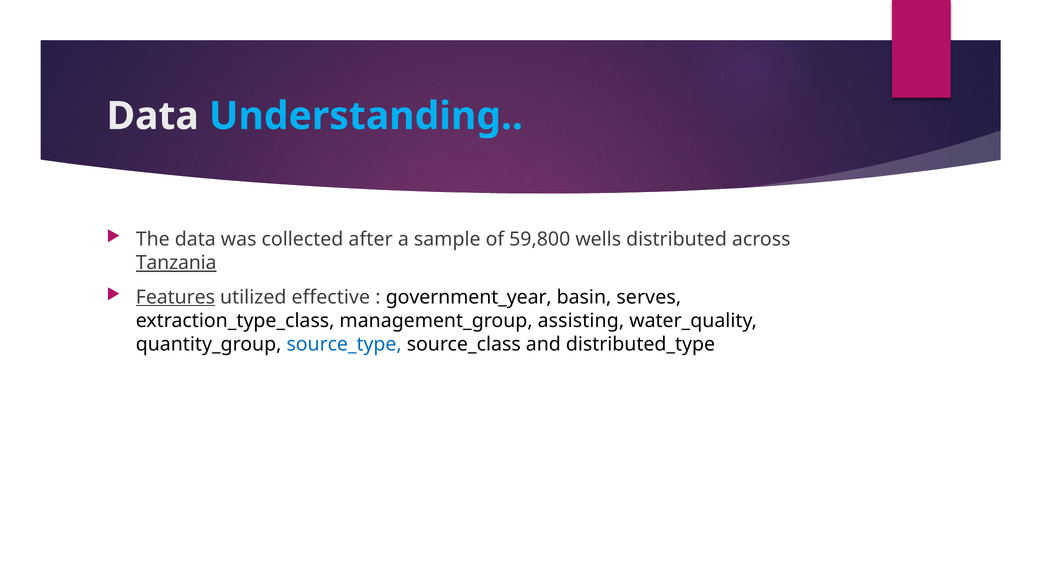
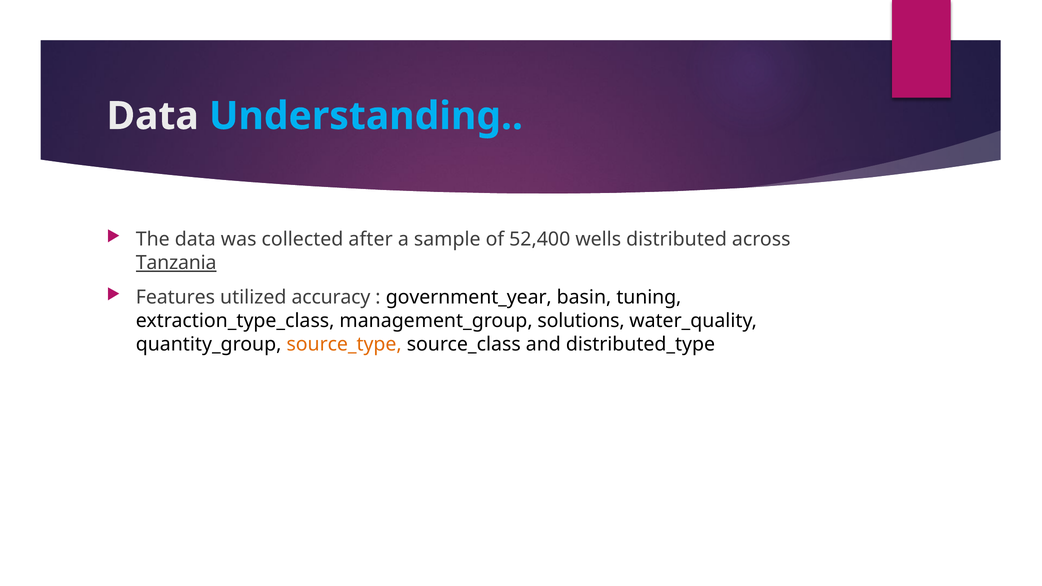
59,800: 59,800 -> 52,400
Features underline: present -> none
effective: effective -> accuracy
serves: serves -> tuning
assisting: assisting -> solutions
source_type colour: blue -> orange
